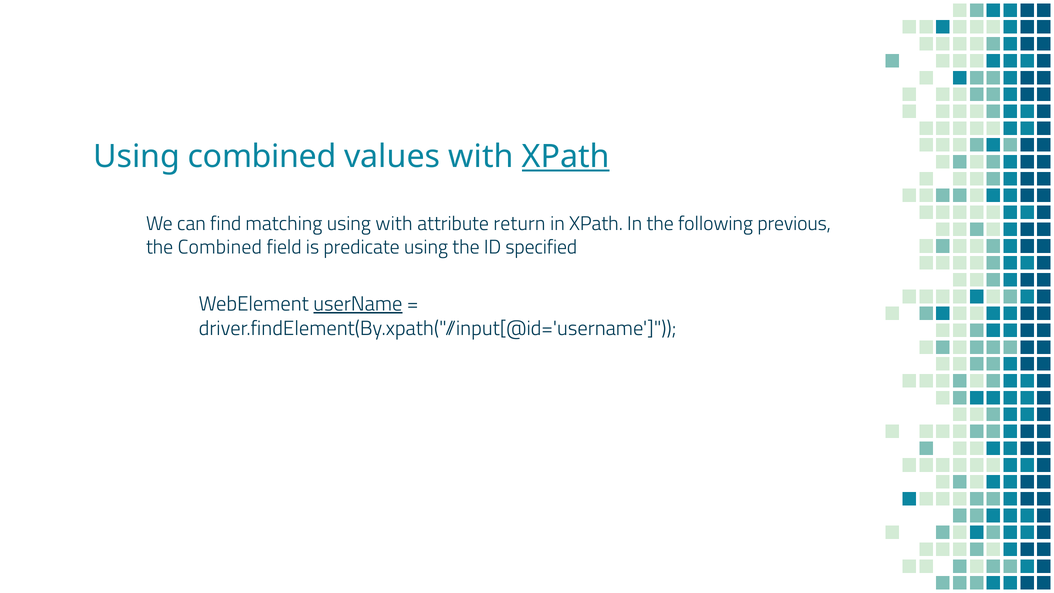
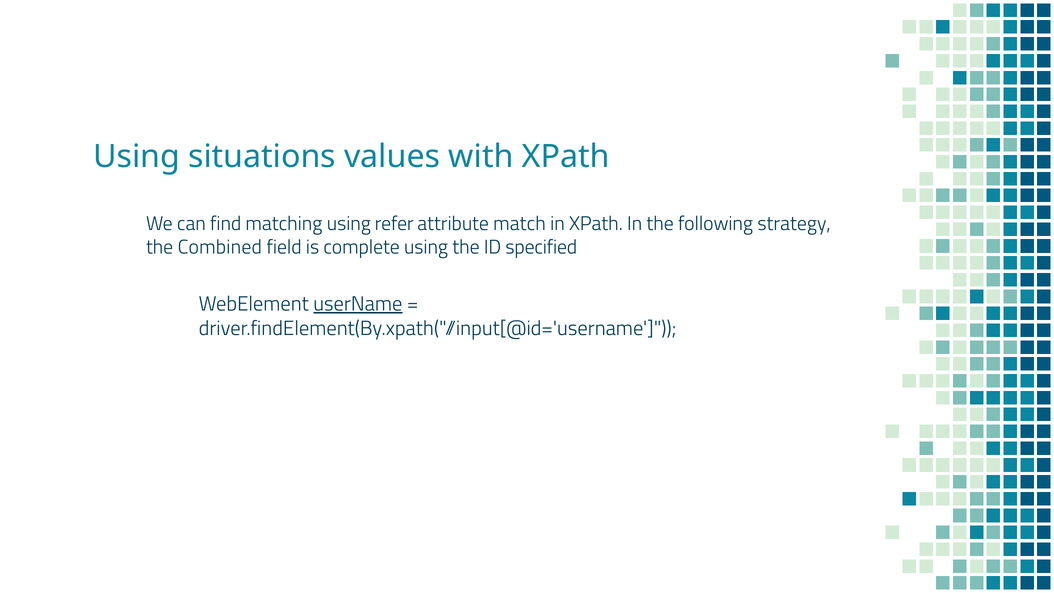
Using combined: combined -> situations
XPath at (566, 156) underline: present -> none
using with: with -> refer
return: return -> match
previous: previous -> strategy
predicate: predicate -> complete
